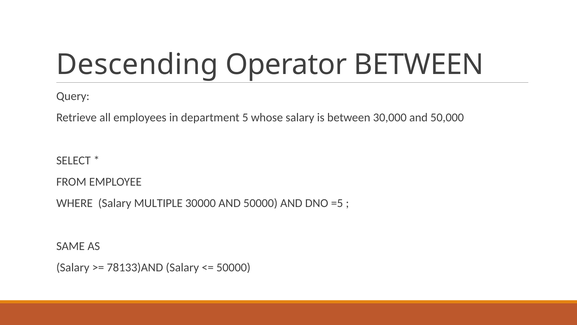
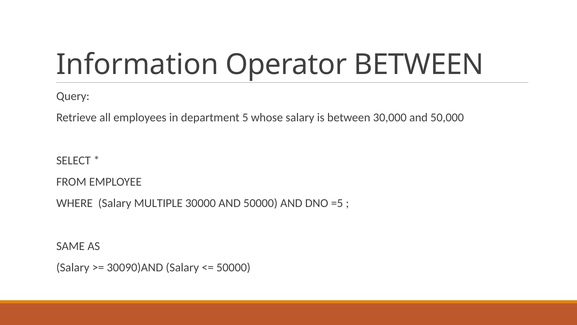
Descending: Descending -> Information
78133)AND: 78133)AND -> 30090)AND
